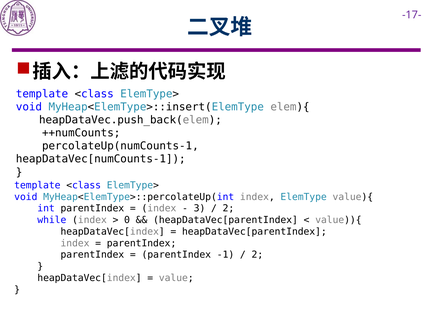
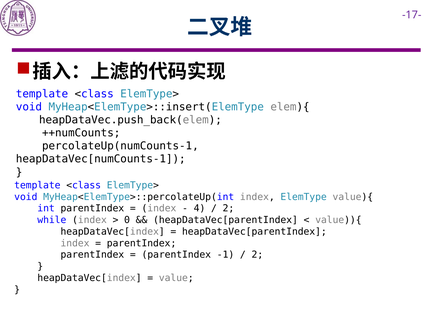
3: 3 -> 4
